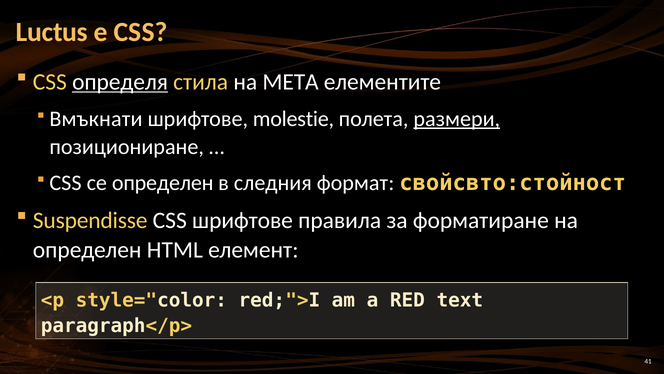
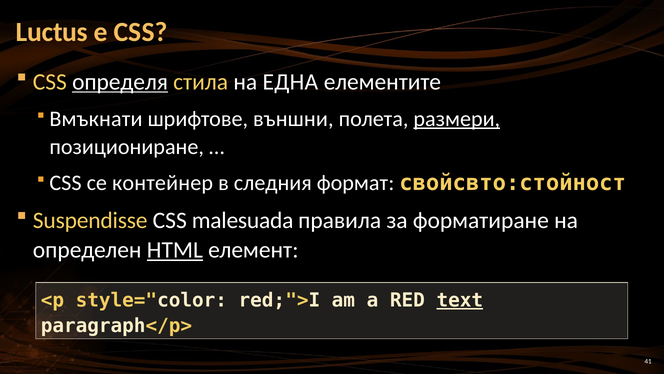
МЕТА: МЕТА -> ЕДНА
molestie: molestie -> външни
се определен: определен -> контейнер
CSS шрифтове: шрифтове -> malesuada
HTML underline: none -> present
text underline: none -> present
